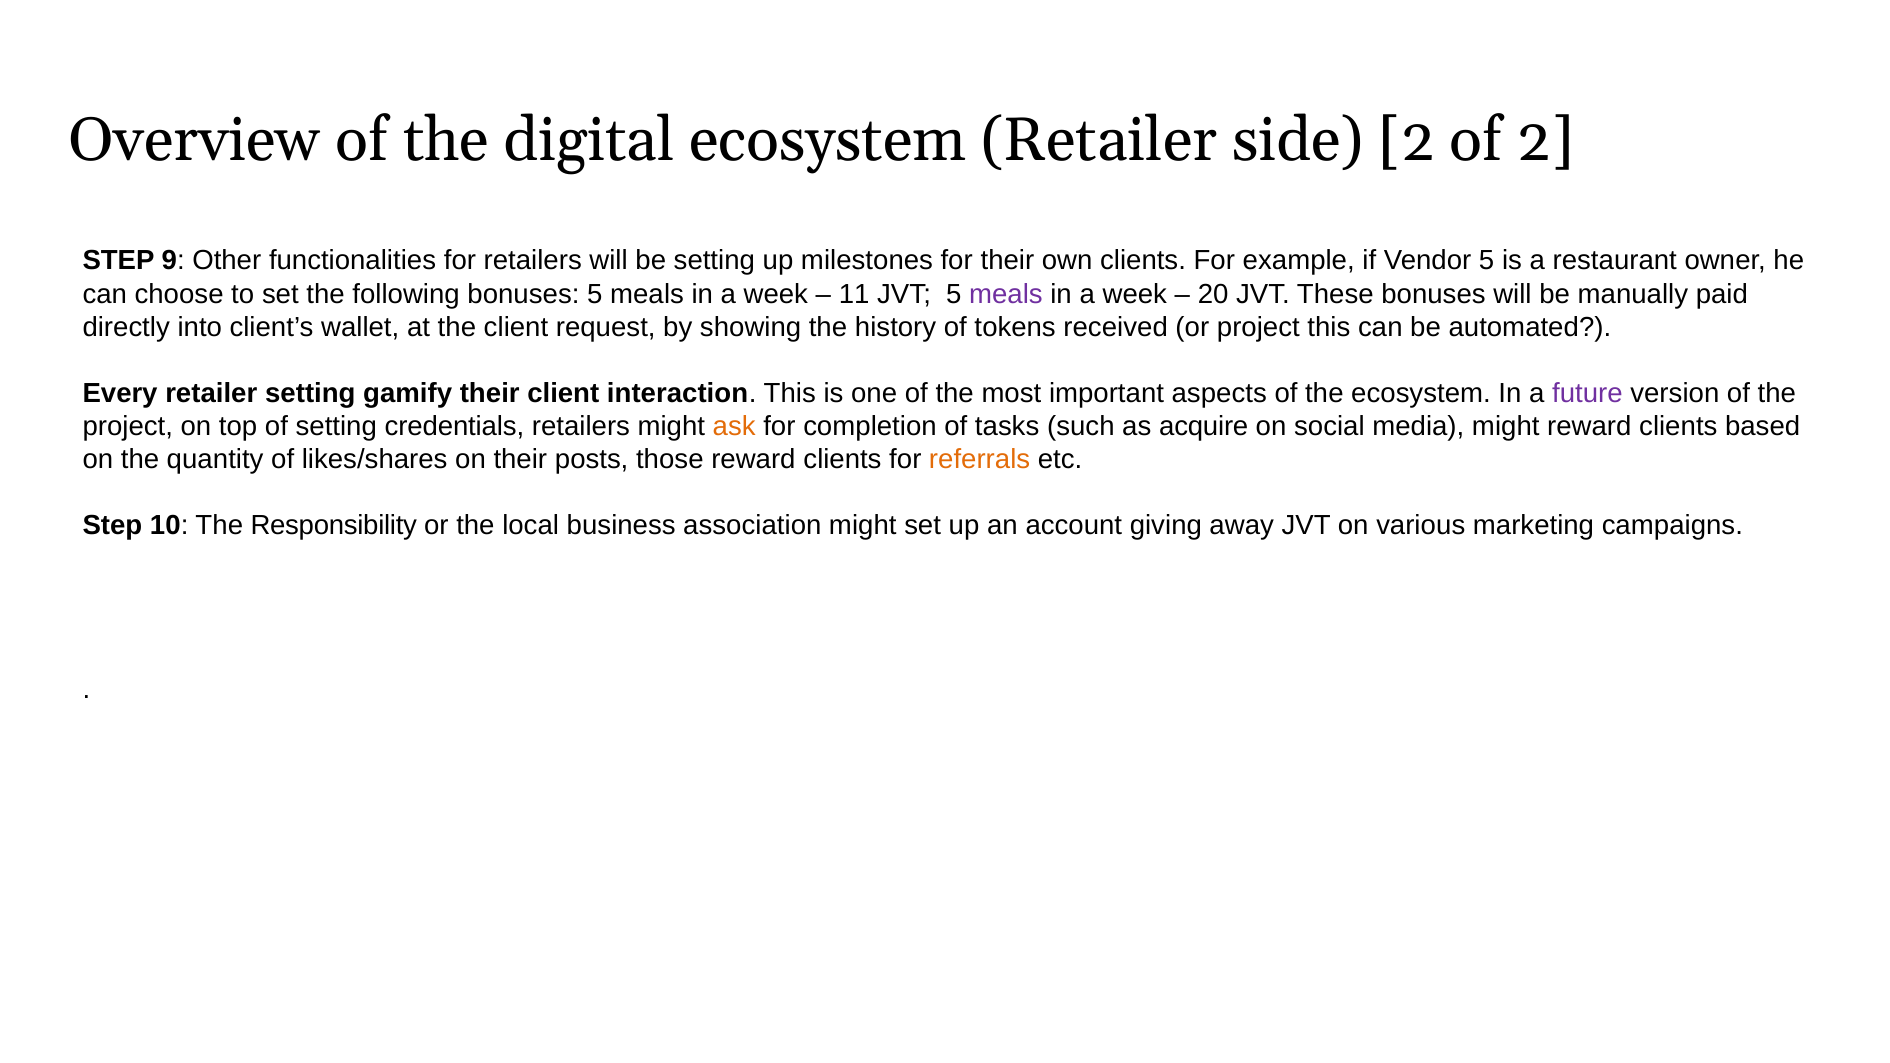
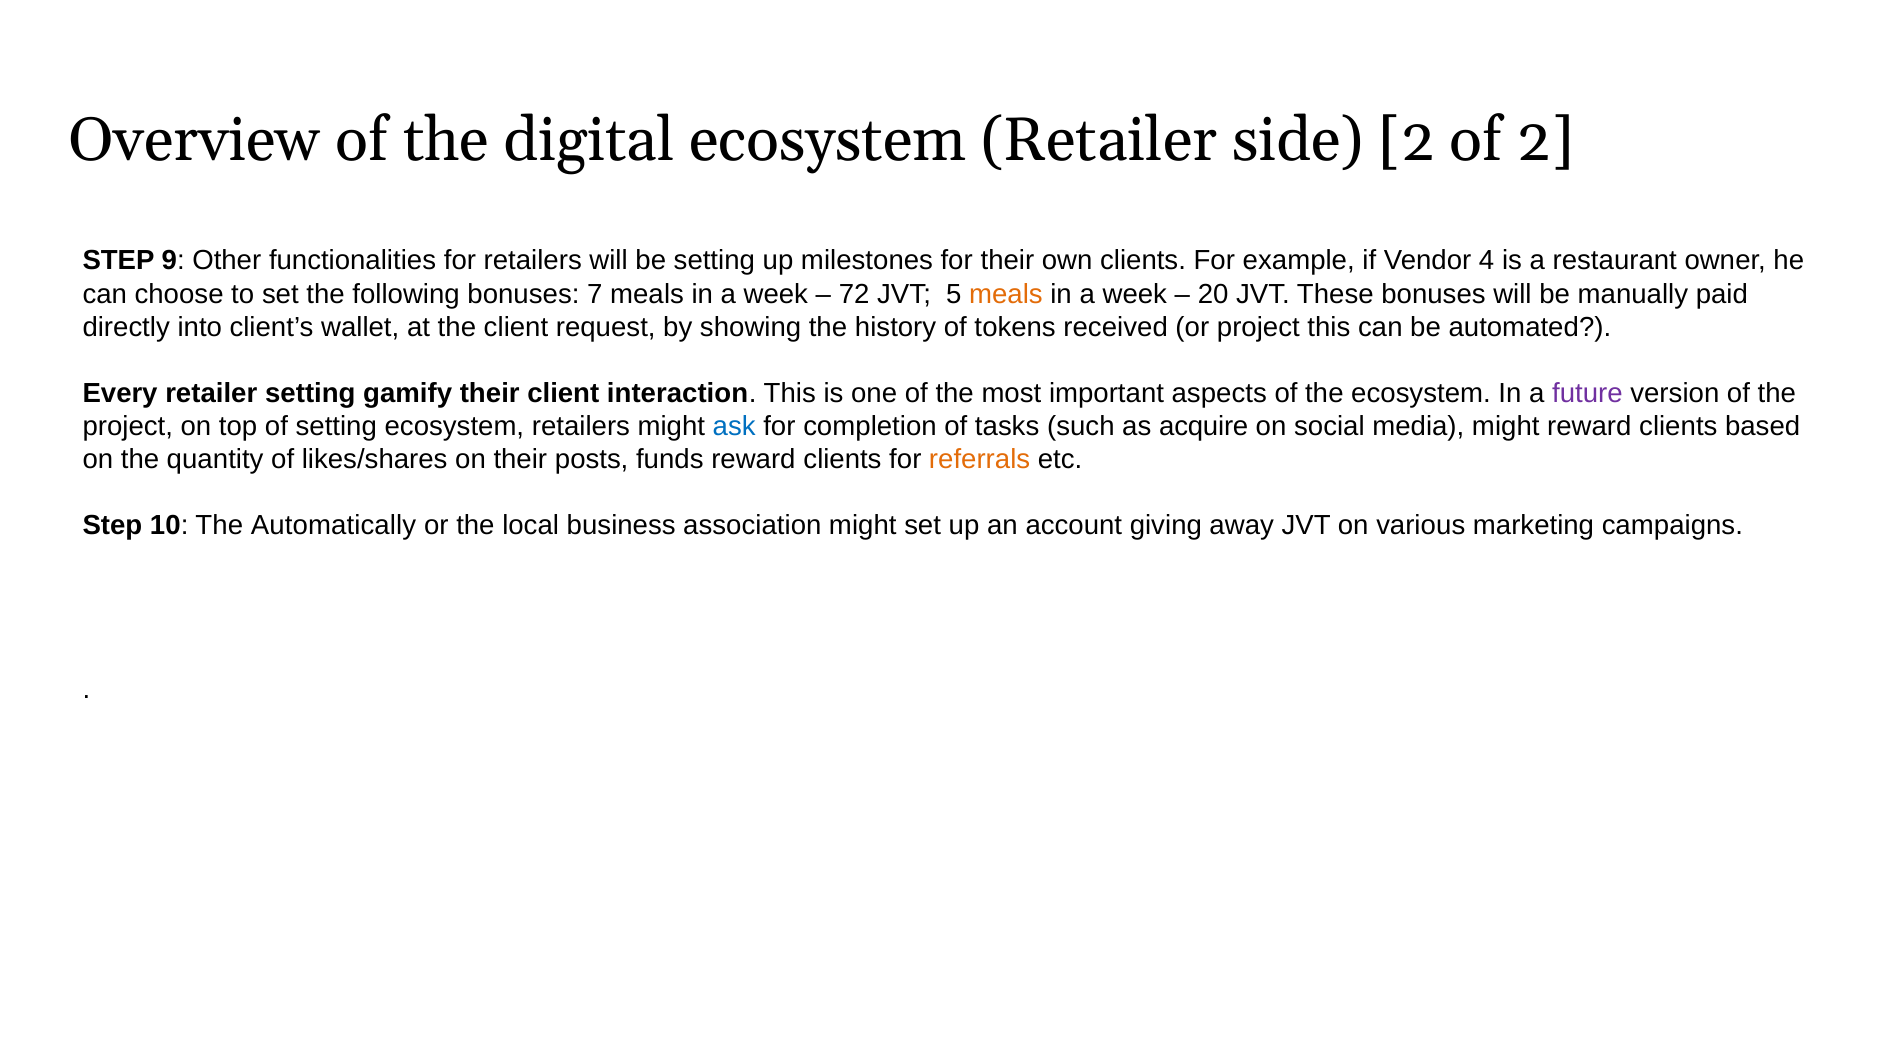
Vendor 5: 5 -> 4
bonuses 5: 5 -> 7
11: 11 -> 72
meals at (1006, 294) colour: purple -> orange
setting credentials: credentials -> ecosystem
ask colour: orange -> blue
those: those -> funds
Responsibility: Responsibility -> Automatically
